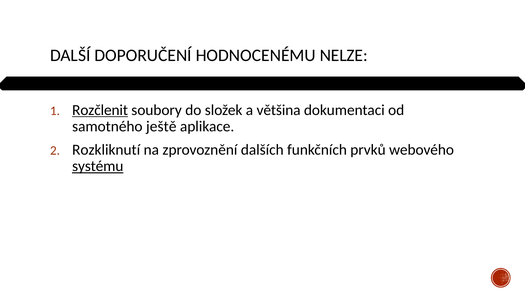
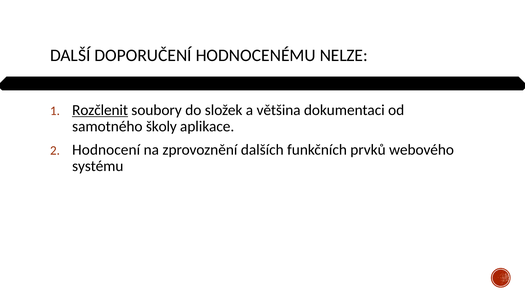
ještě: ještě -> školy
Rozkliknutí: Rozkliknutí -> Hodnocení
systému underline: present -> none
